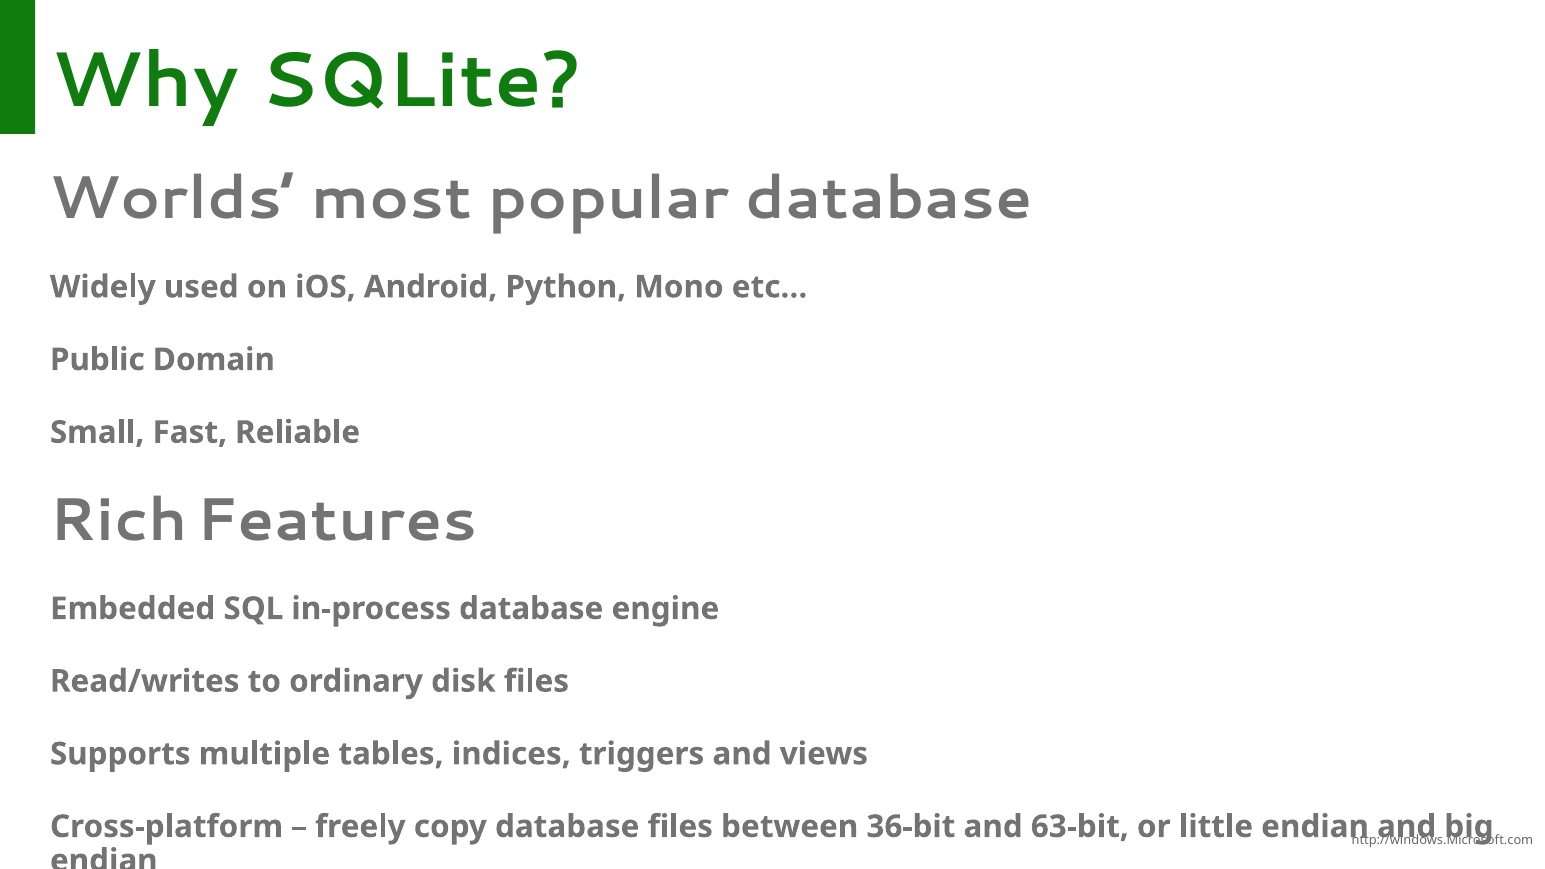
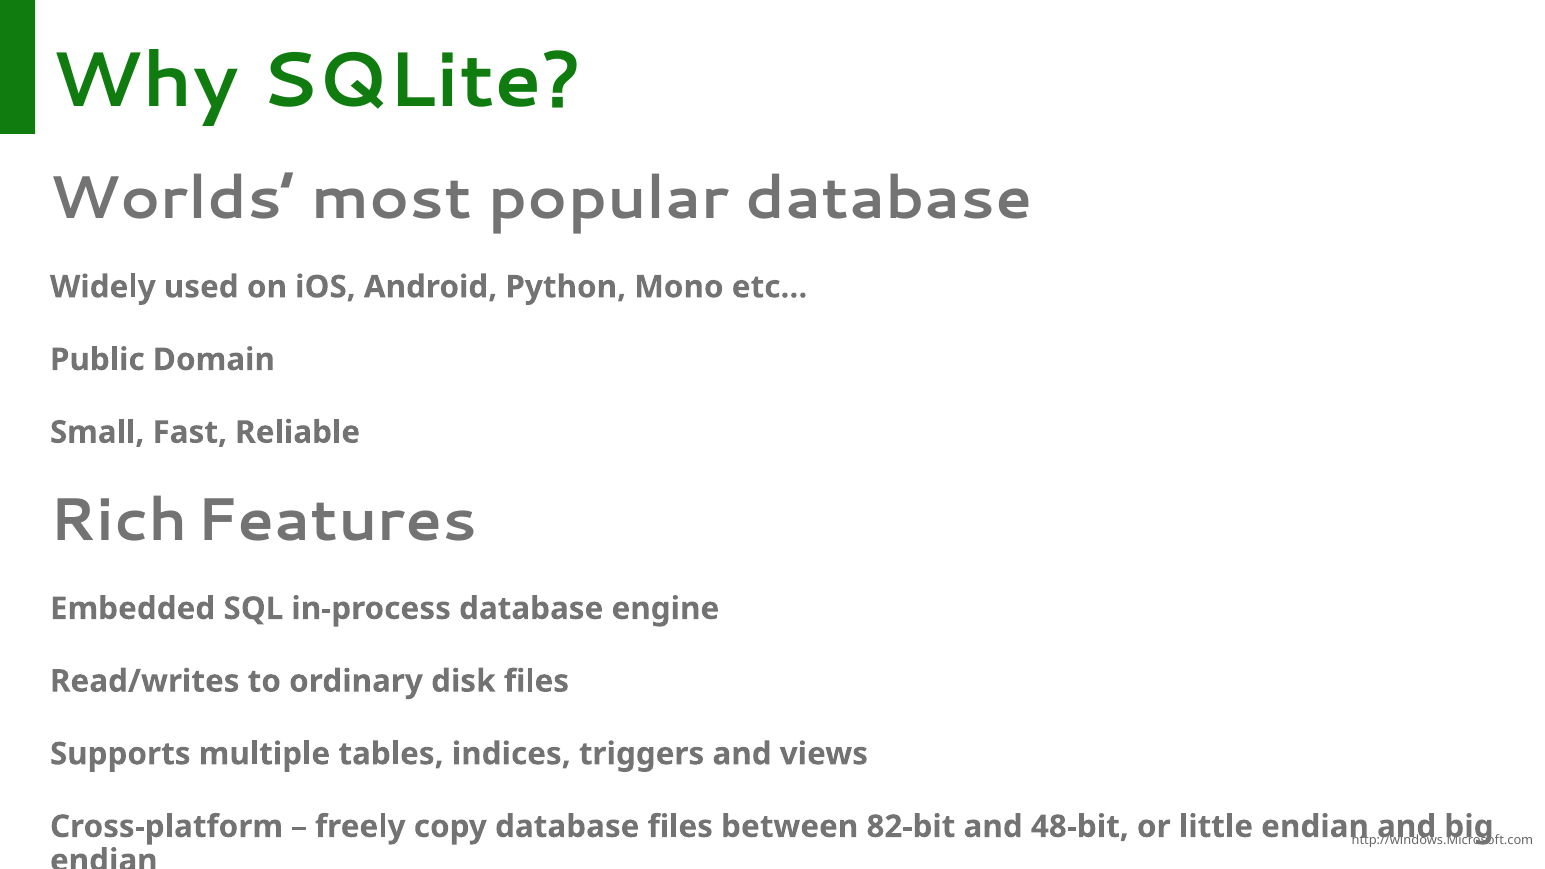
36-bit: 36-bit -> 82-bit
63-bit: 63-bit -> 48-bit
